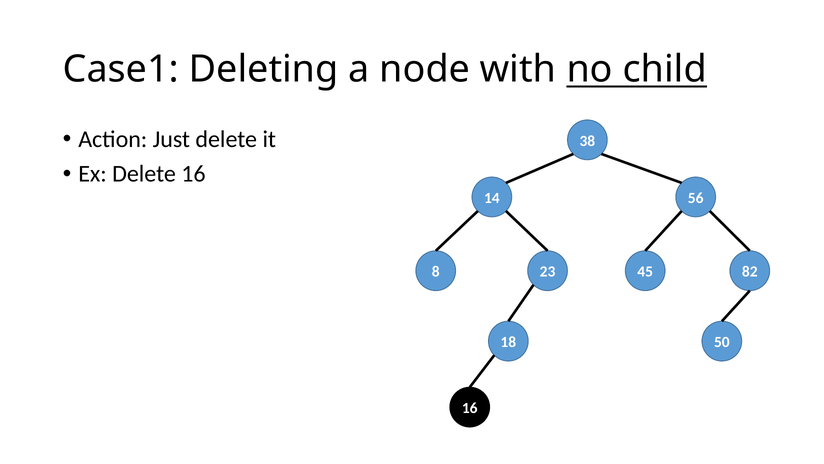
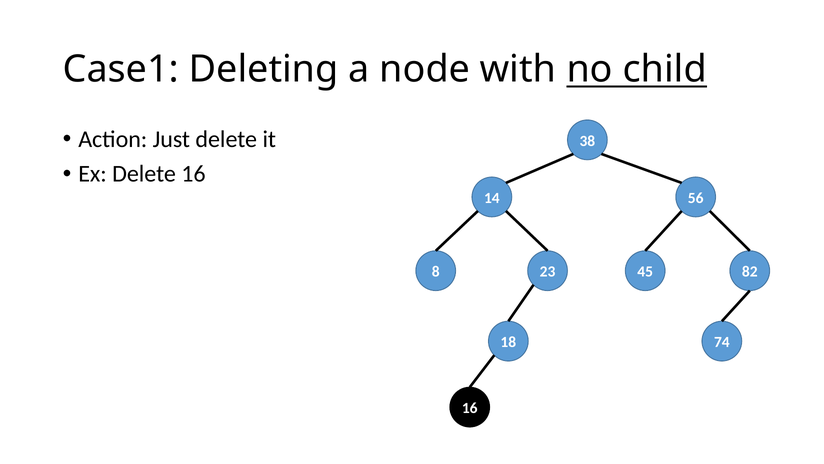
50: 50 -> 74
